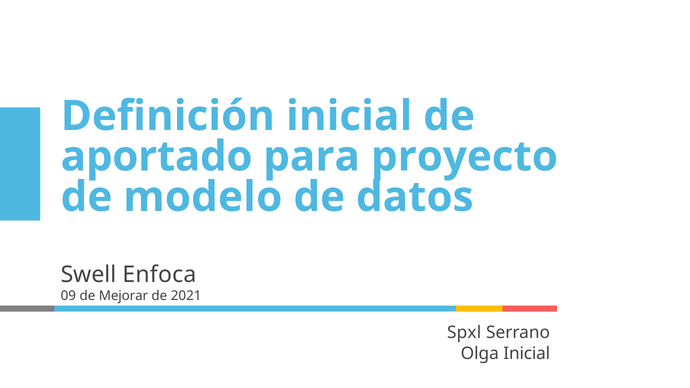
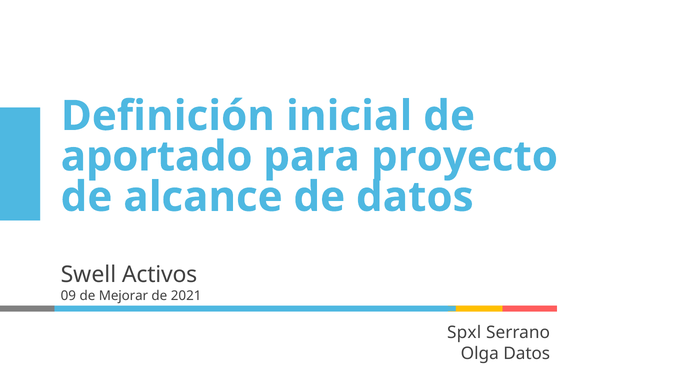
modelo: modelo -> alcance
Enfoca: Enfoca -> Activos
Olga Inicial: Inicial -> Datos
